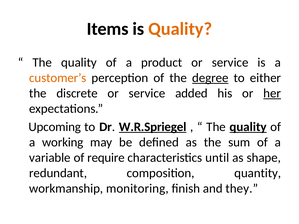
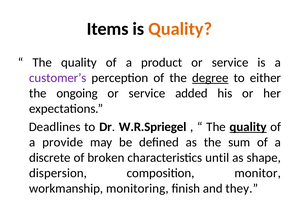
customer’s colour: orange -> purple
discrete: discrete -> ongoing
her underline: present -> none
Upcoming: Upcoming -> Deadlines
W.R.Spriegel underline: present -> none
working: working -> provide
variable: variable -> discrete
require: require -> broken
redundant: redundant -> dispersion
quantity: quantity -> monitor
